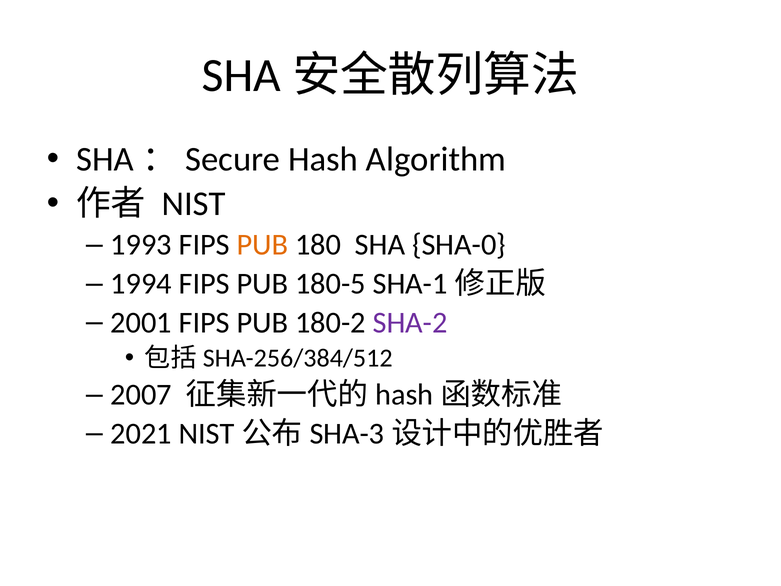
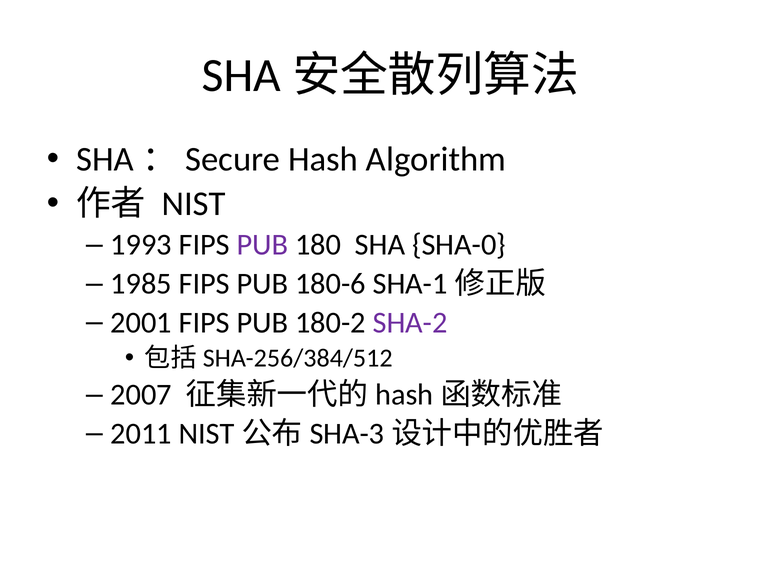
PUB at (262, 245) colour: orange -> purple
1994: 1994 -> 1985
180-5: 180-5 -> 180-6
2021: 2021 -> 2011
